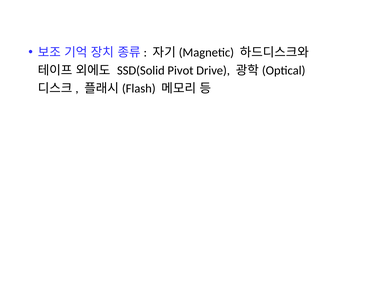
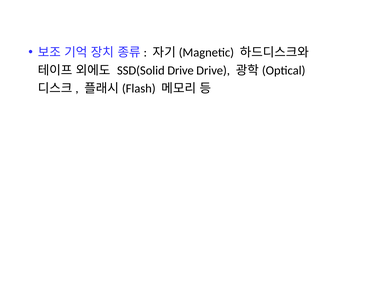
SSD(Solid Pivot: Pivot -> Drive
